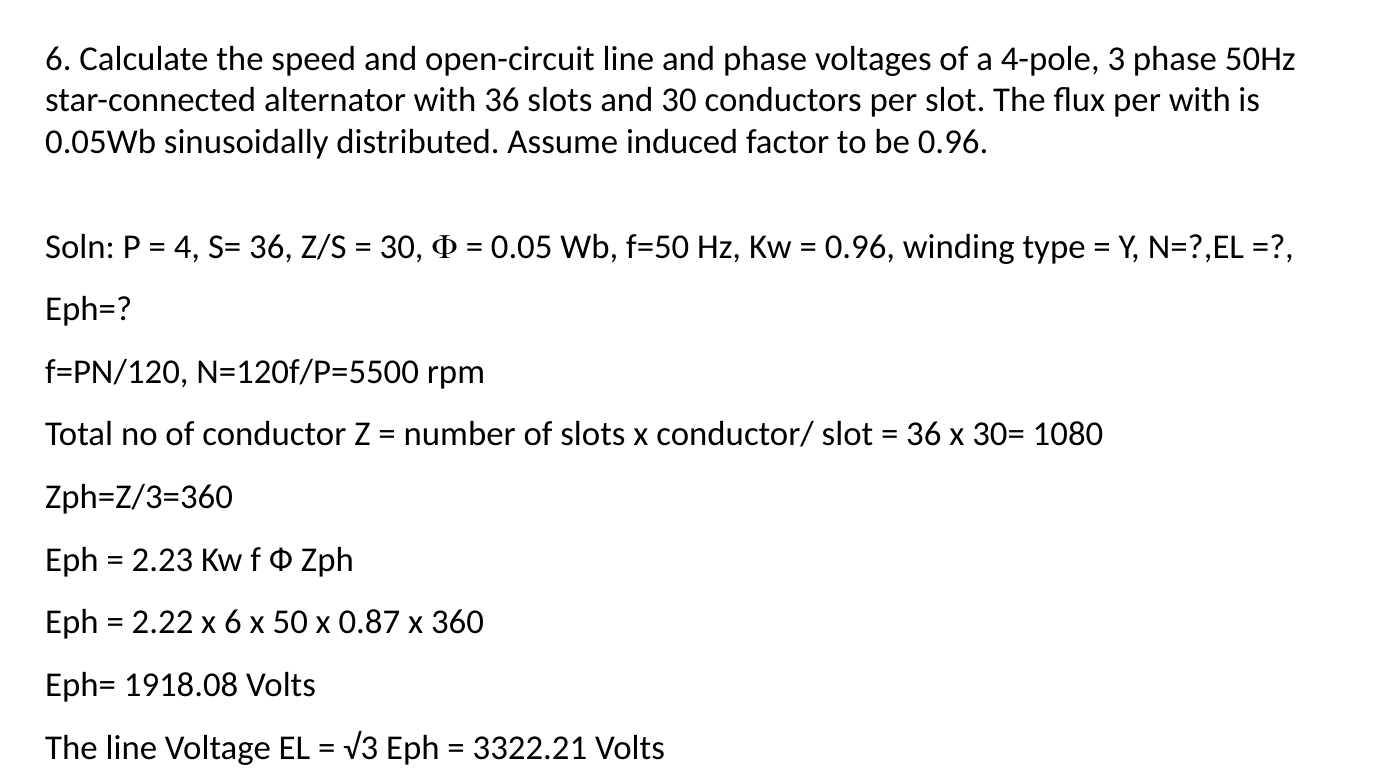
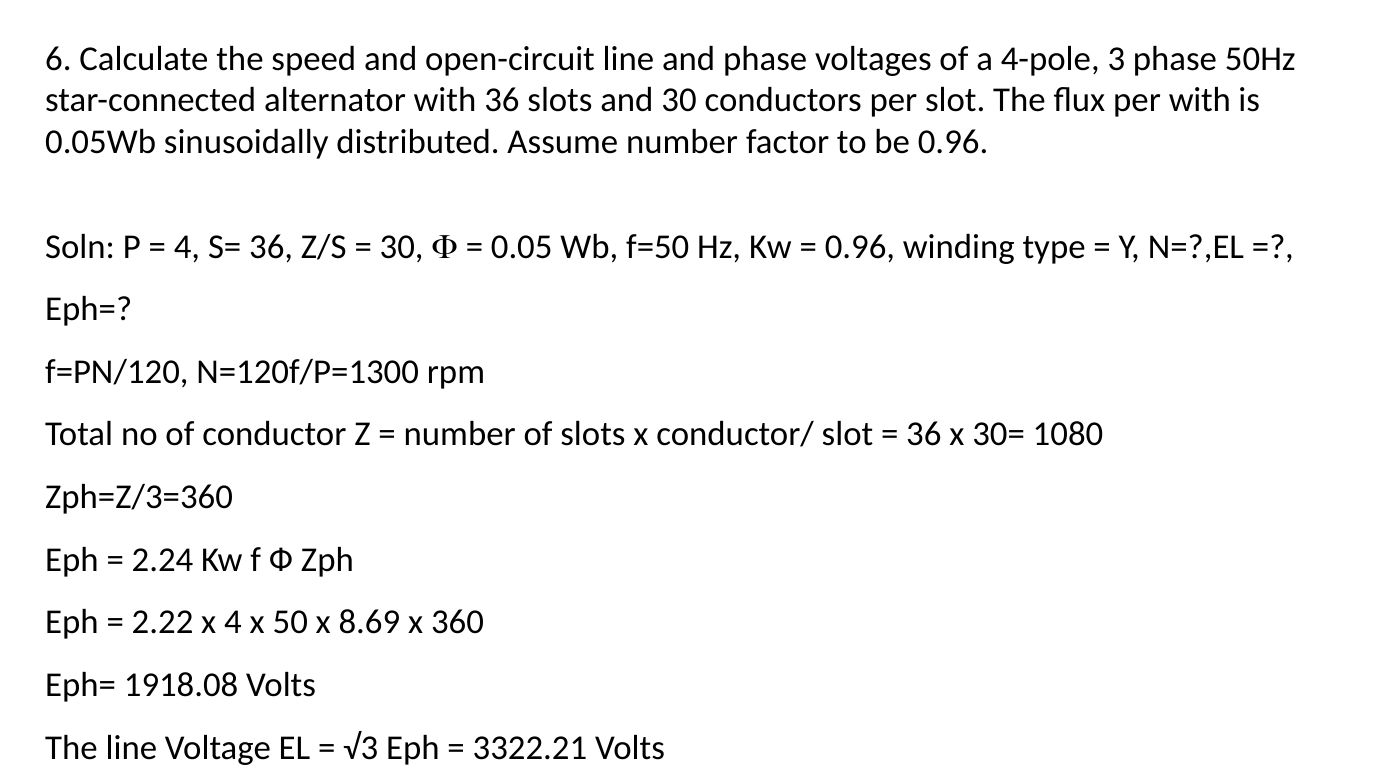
Assume induced: induced -> number
N=120f/P=5500: N=120f/P=5500 -> N=120f/P=1300
2.23: 2.23 -> 2.24
x 6: 6 -> 4
0.87: 0.87 -> 8.69
